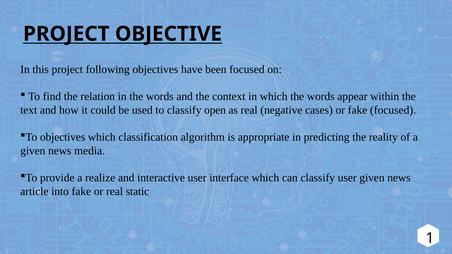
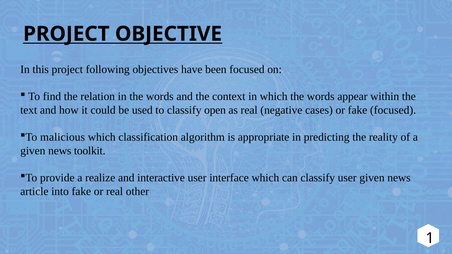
objectives at (63, 137): objectives -> malicious
media: media -> toolkit
static: static -> other
